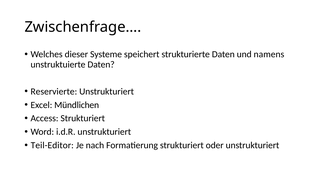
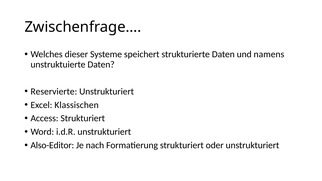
Mündlichen: Mündlichen -> Klassischen
Teil-Editor: Teil-Editor -> Also-Editor
